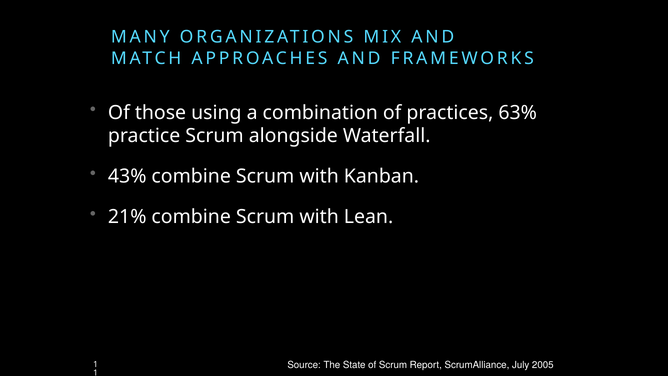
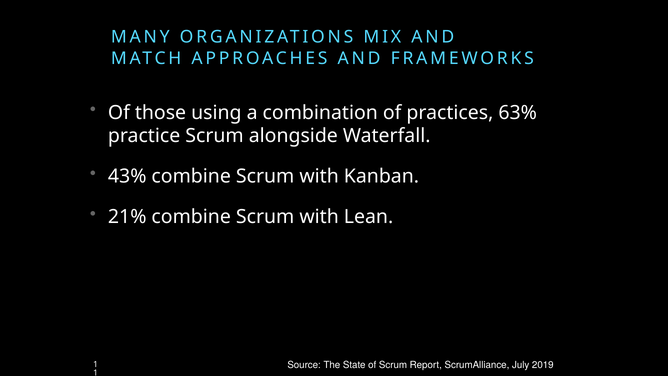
2005: 2005 -> 2019
